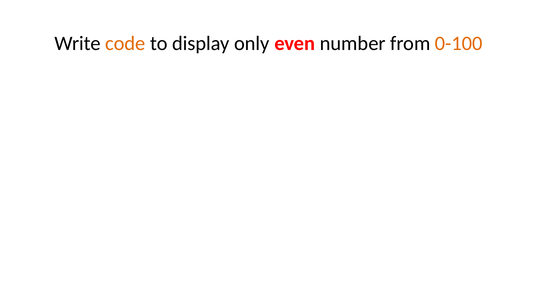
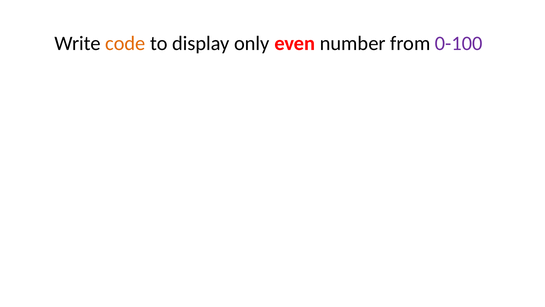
0-100 colour: orange -> purple
